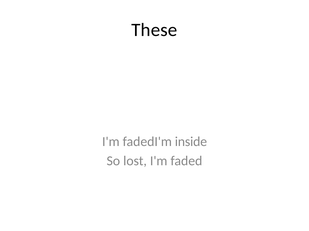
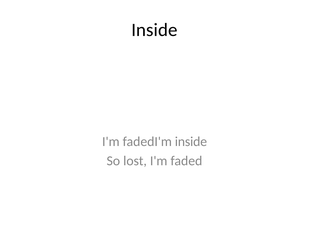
These at (154, 30): These -> Inside
